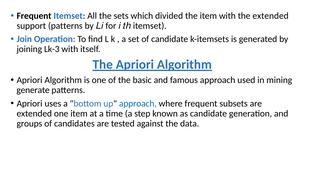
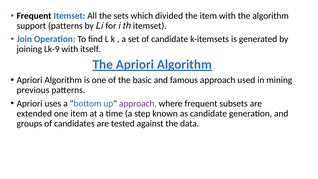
the extended: extended -> algorithm
Lk-3: Lk-3 -> Lk-9
generate: generate -> previous
approach at (138, 103) colour: blue -> purple
